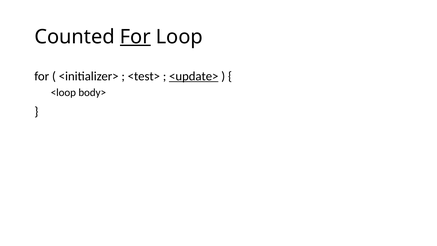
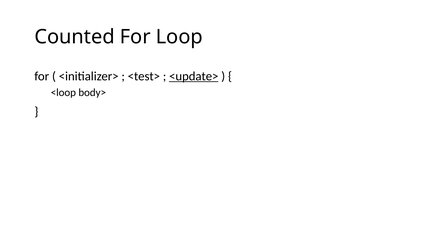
For at (135, 37) underline: present -> none
